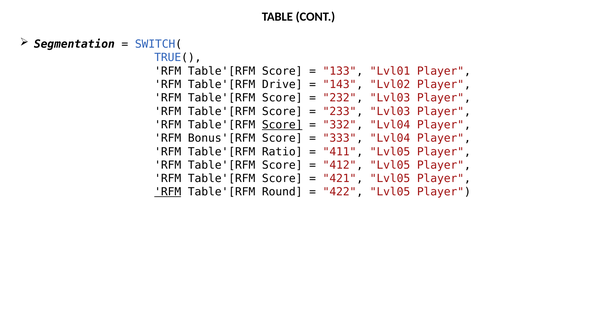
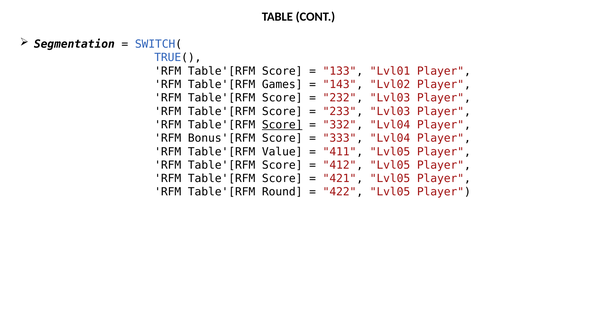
Drive: Drive -> Games
Ratio: Ratio -> Value
RFM at (168, 192) underline: present -> none
